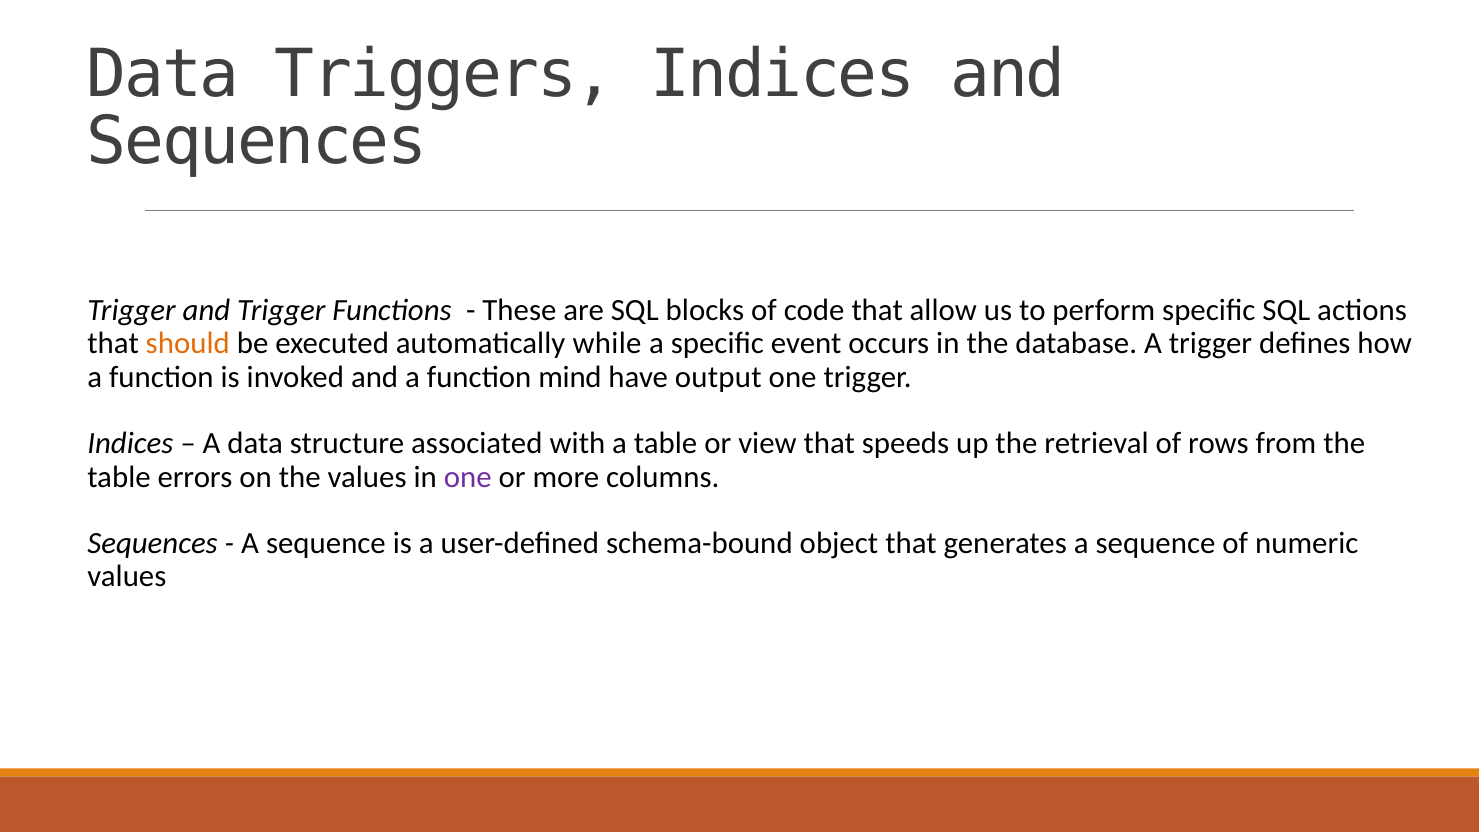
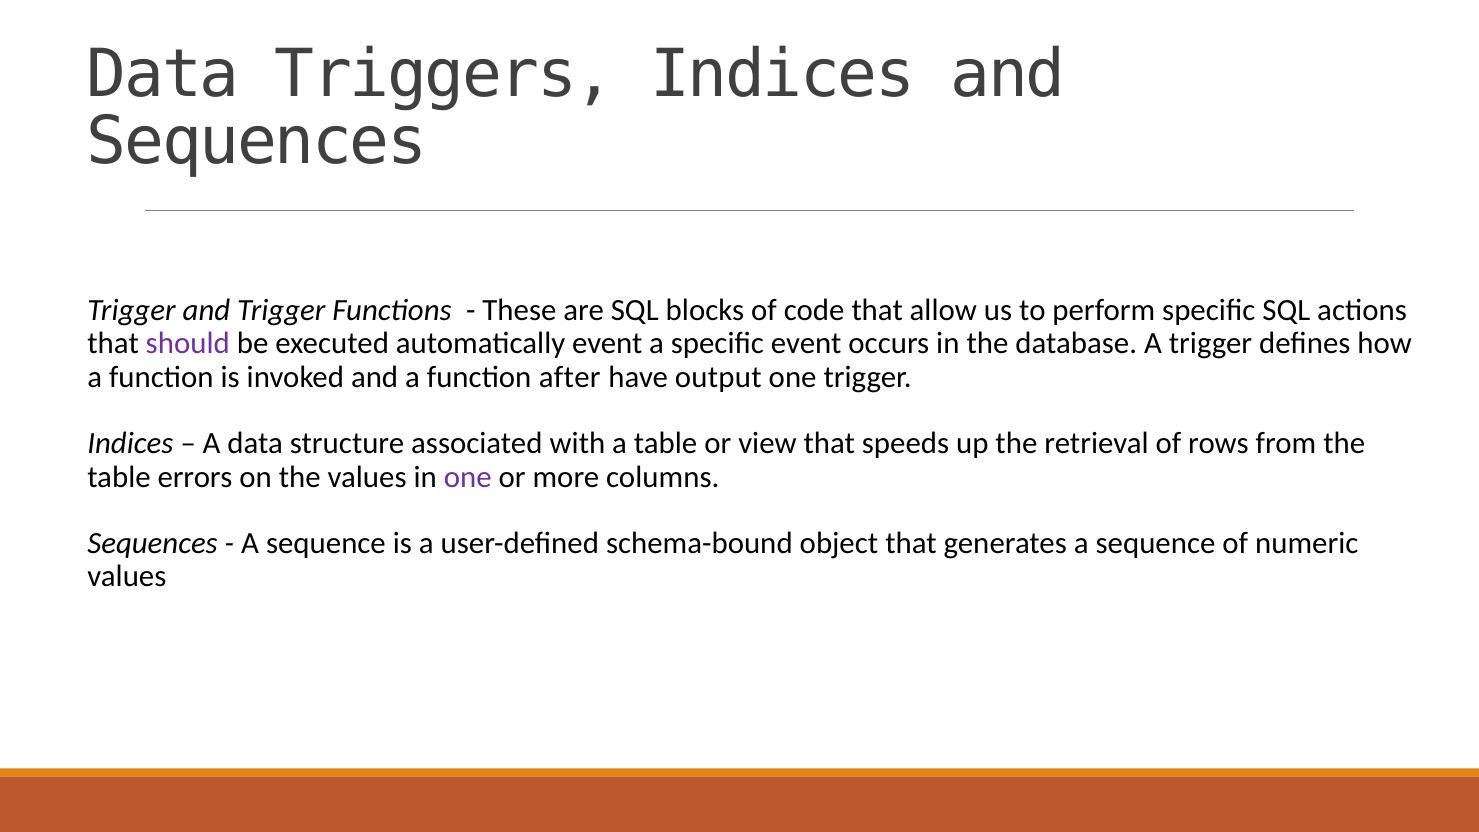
should colour: orange -> purple
automatically while: while -> event
mind: mind -> after
